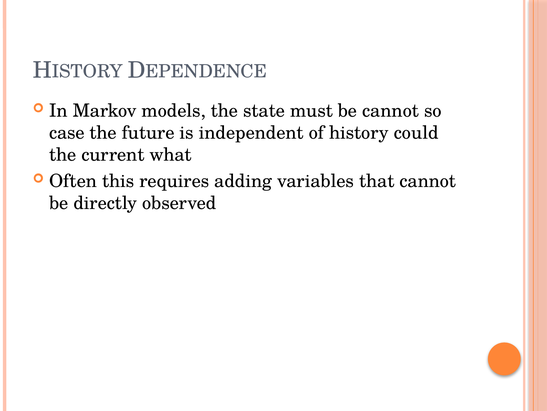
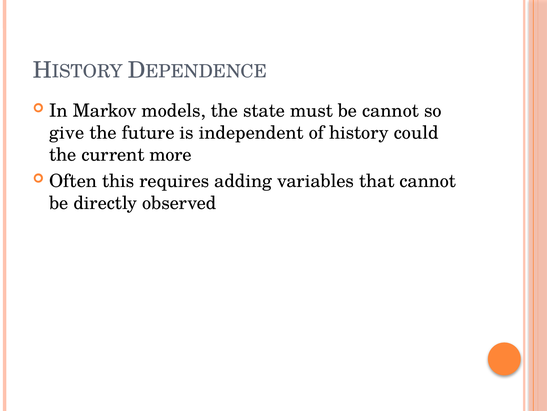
case: case -> give
what: what -> more
